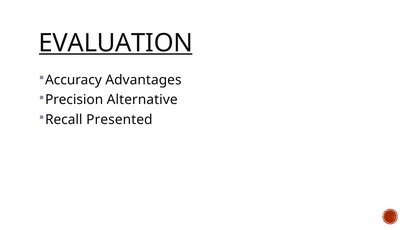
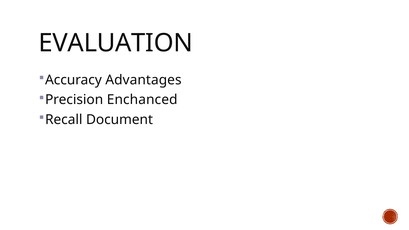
EVALUATION underline: present -> none
Alternative: Alternative -> Enchanced
Presented: Presented -> Document
